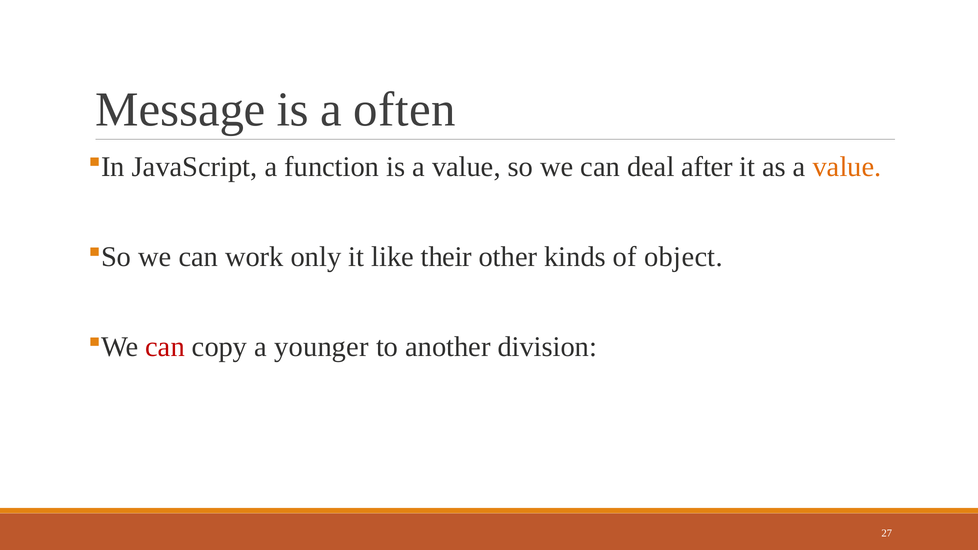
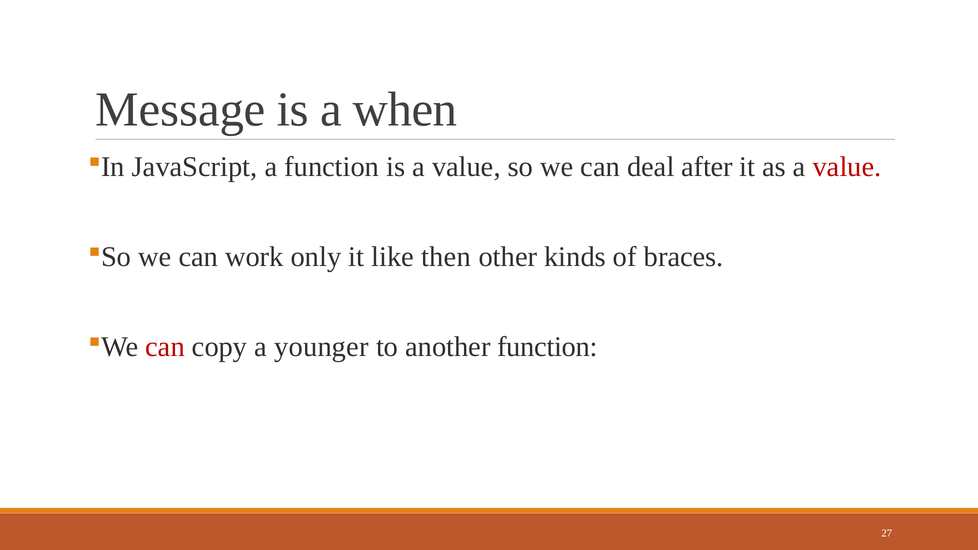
often: often -> when
value at (847, 167) colour: orange -> red
their: their -> then
object: object -> braces
another division: division -> function
